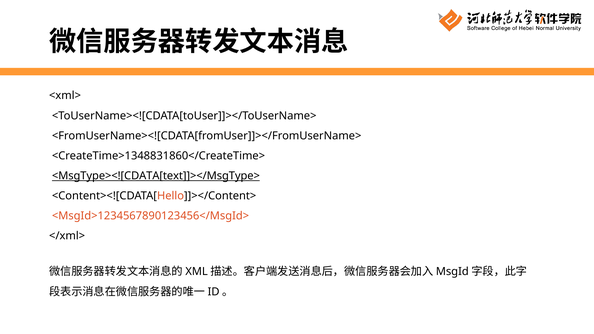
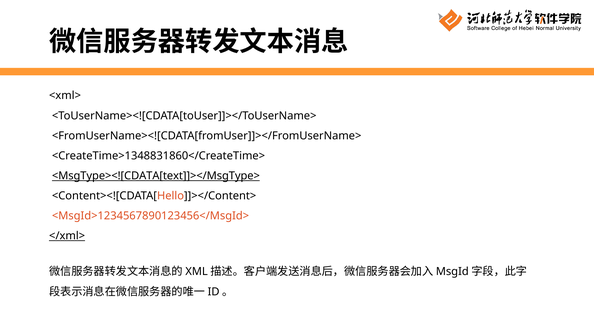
</xml> underline: none -> present
